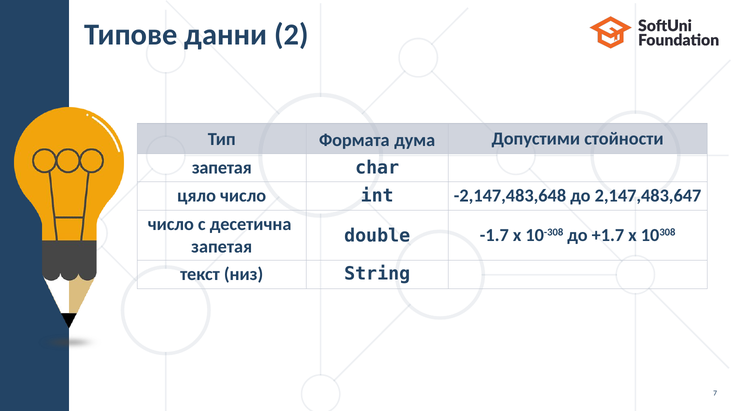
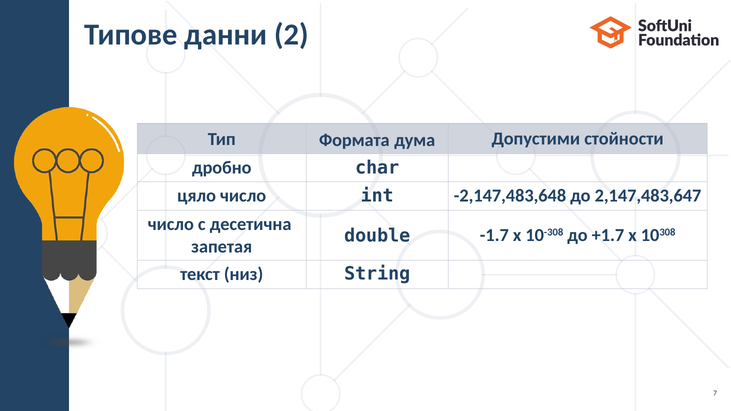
запетая at (222, 168): запетая -> дробно
